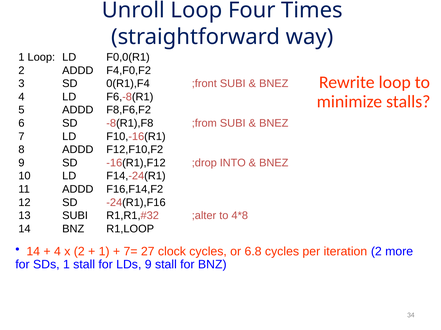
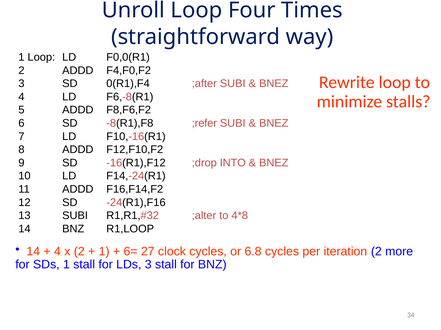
;front: ;front -> ;after
;from: ;from -> ;refer
7=: 7= -> 6=
LDs 9: 9 -> 3
